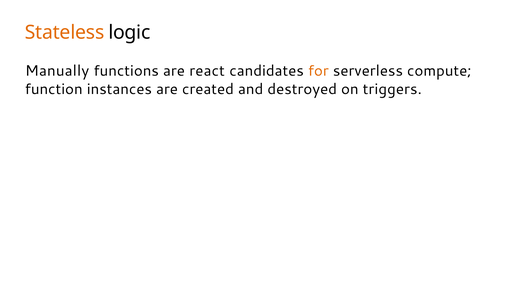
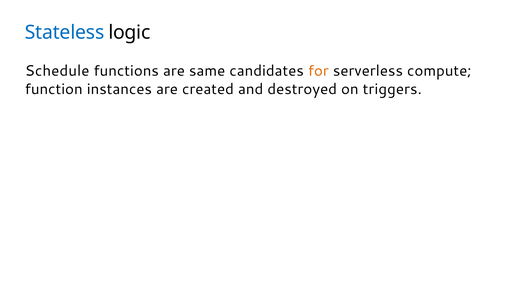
Stateless colour: orange -> blue
Manually: Manually -> Schedule
react: react -> same
